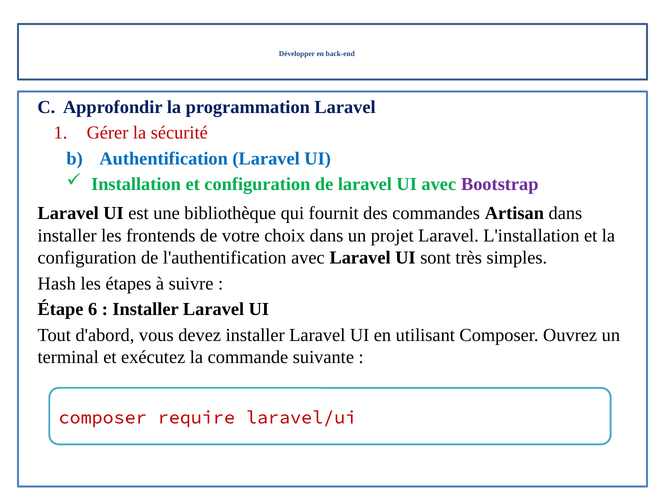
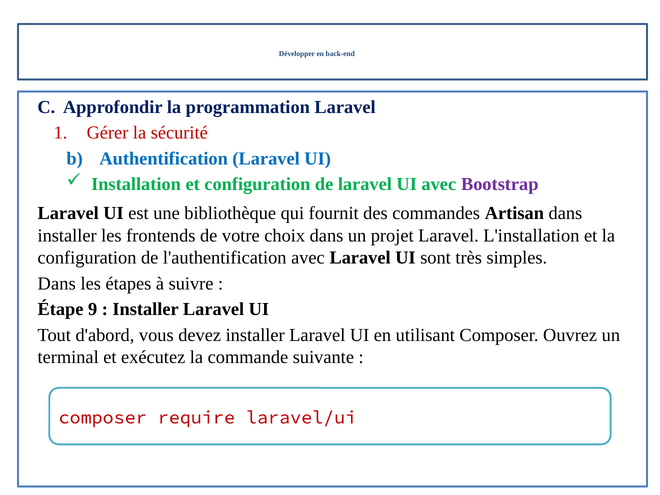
Hash at (57, 284): Hash -> Dans
6: 6 -> 9
